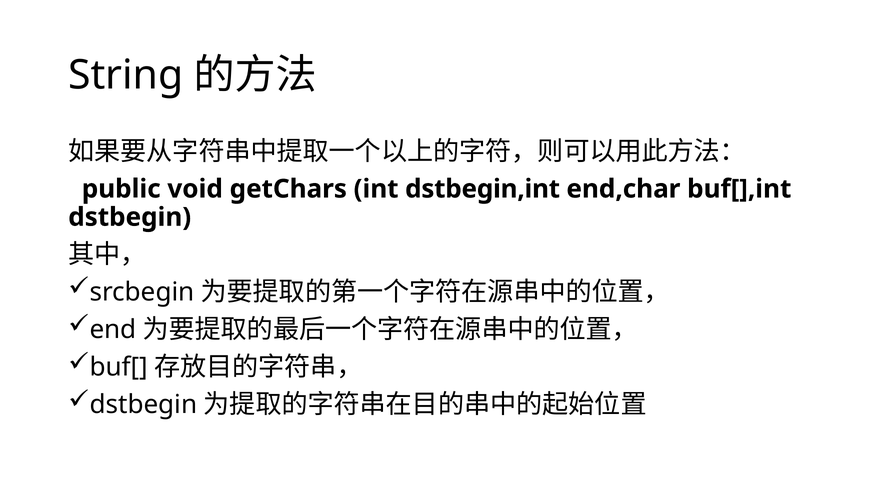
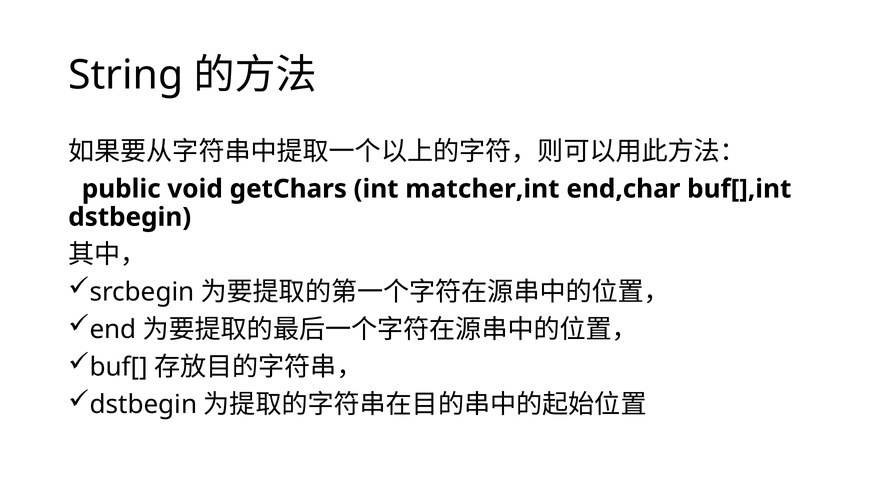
dstbegin,int: dstbegin,int -> matcher,int
